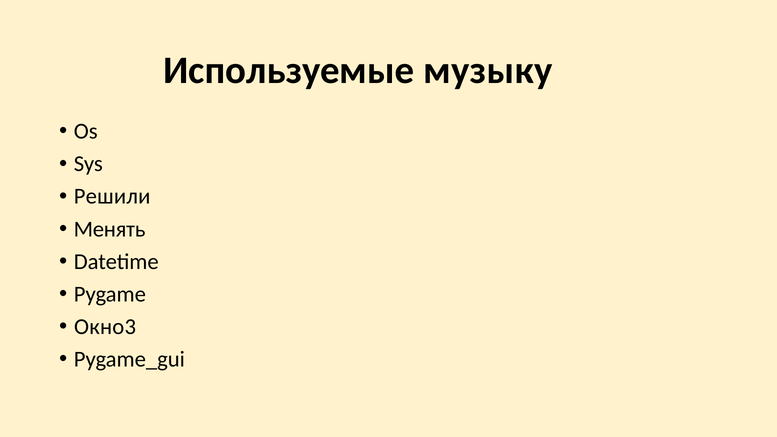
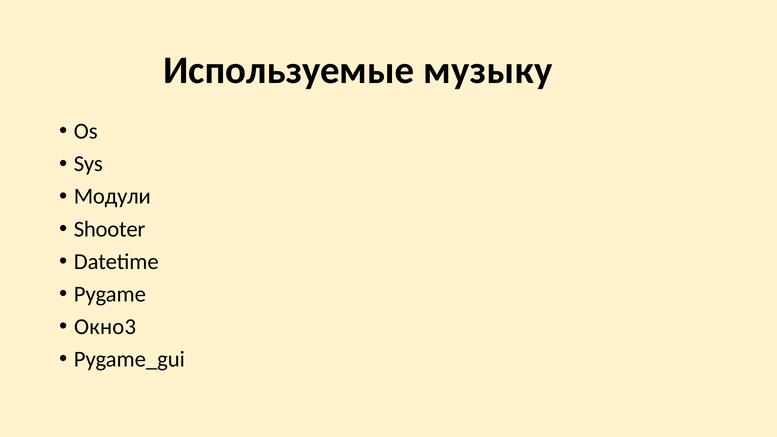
Решили: Решили -> Модули
Менять: Менять -> Shooter
